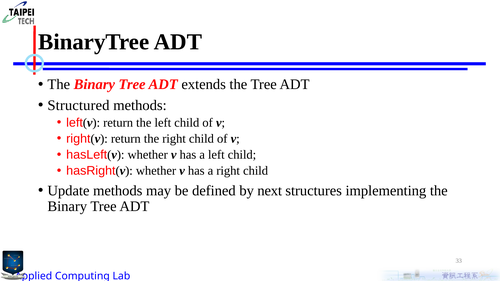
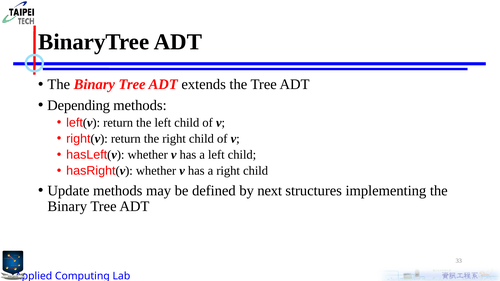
Structured: Structured -> Depending
